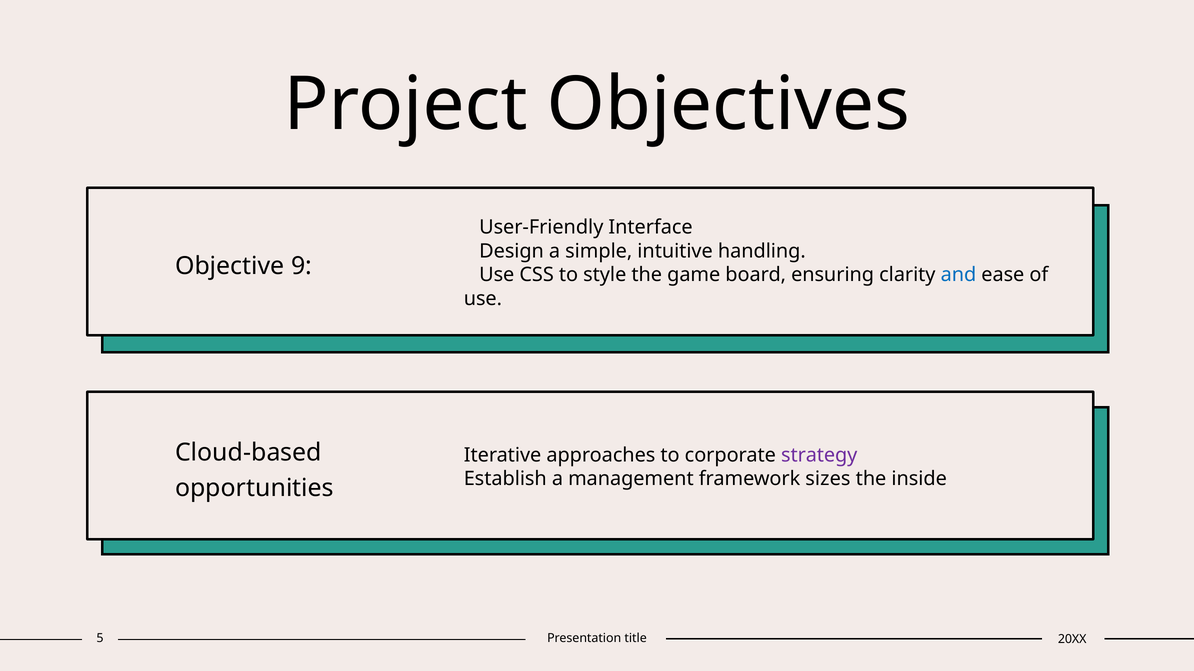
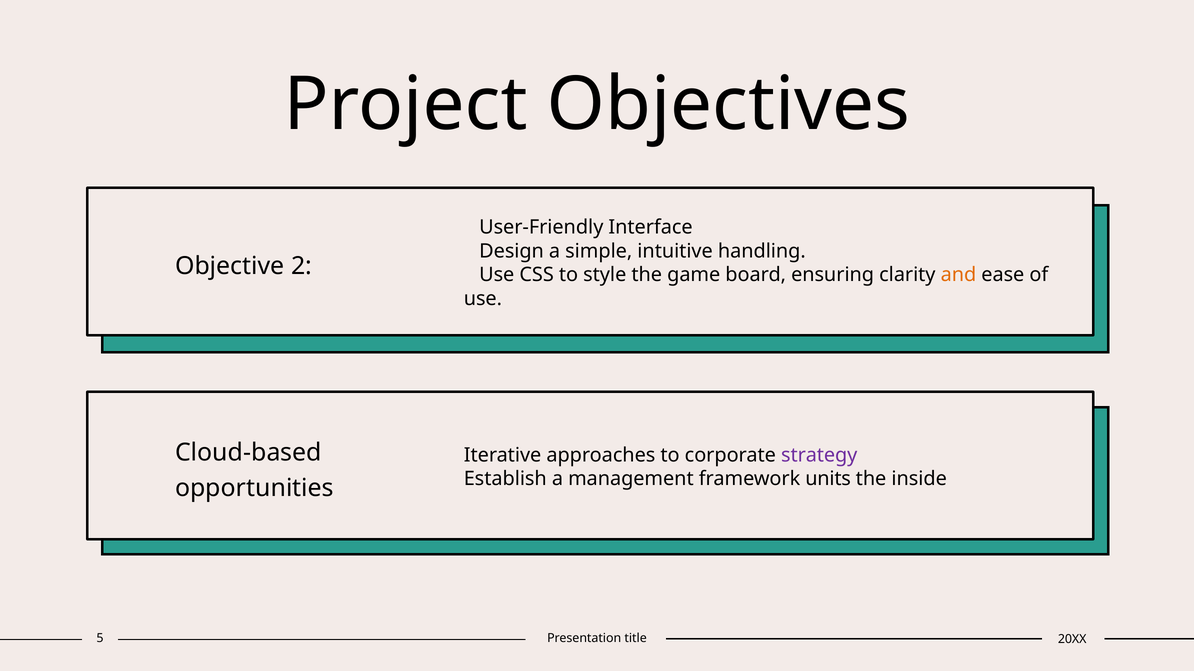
9: 9 -> 2
and colour: blue -> orange
sizes: sizes -> units
